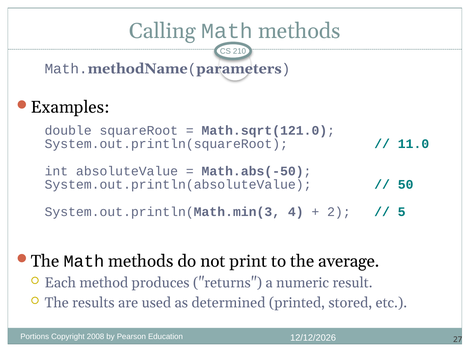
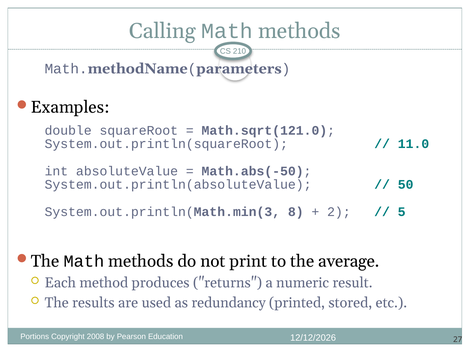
4: 4 -> 8
determined: determined -> redundancy
